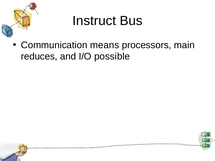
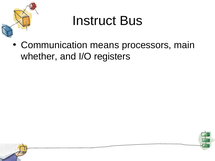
reduces: reduces -> whether
possible: possible -> registers
